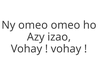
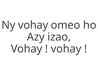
Ny omeo: omeo -> vohay
